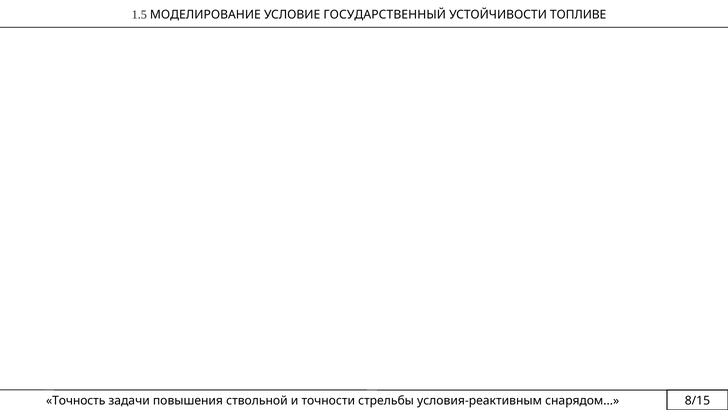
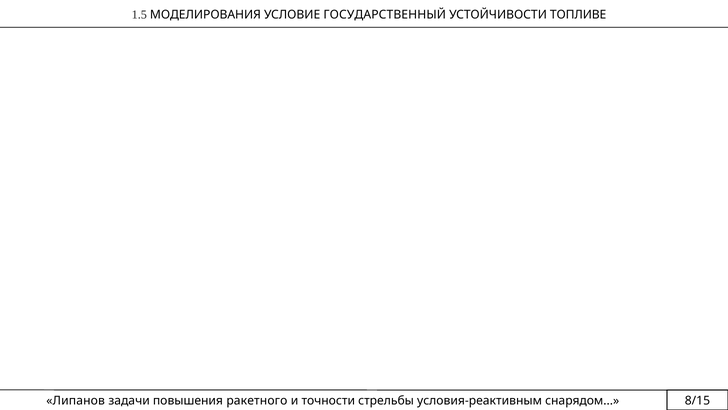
МОДЕЛИРОВАНИЕ: МОДЕЛИРОВАНИЕ -> МОДЕЛИРОВАНИЯ
Точность: Точность -> Липанов
ствольной: ствольной -> ракетного
